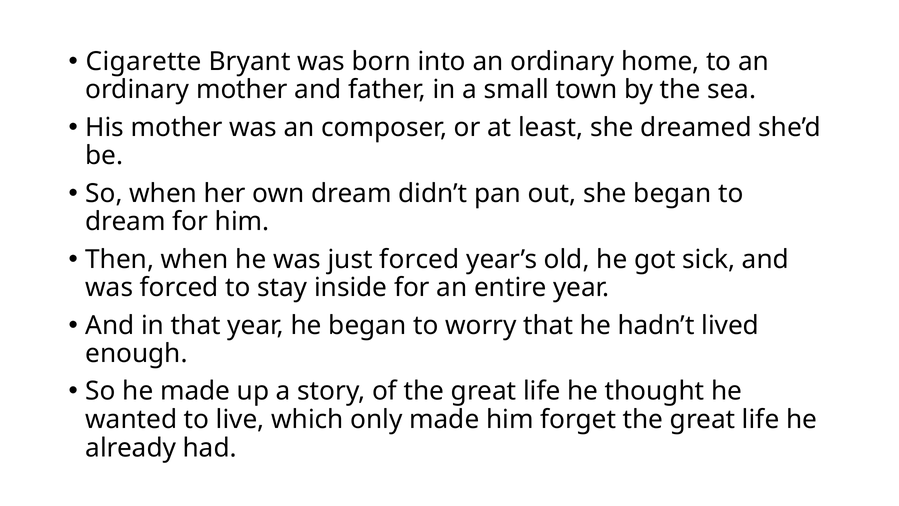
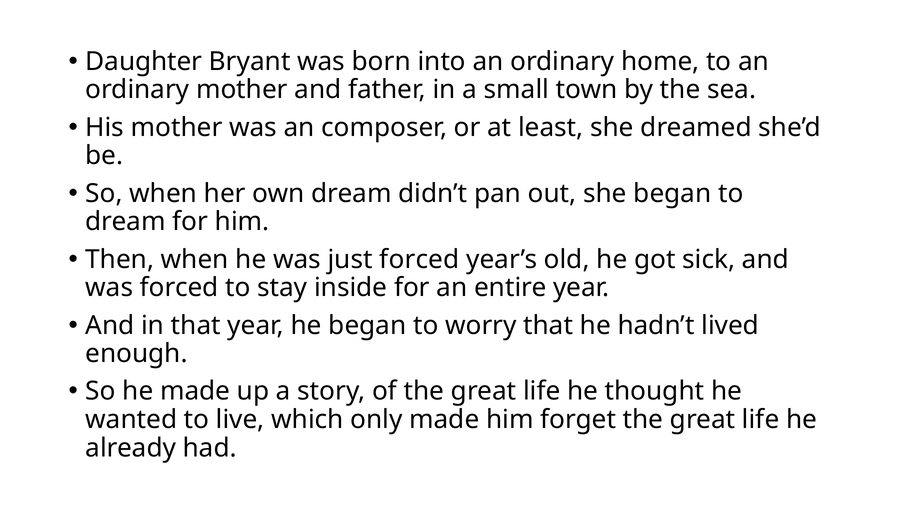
Cigarette: Cigarette -> Daughter
